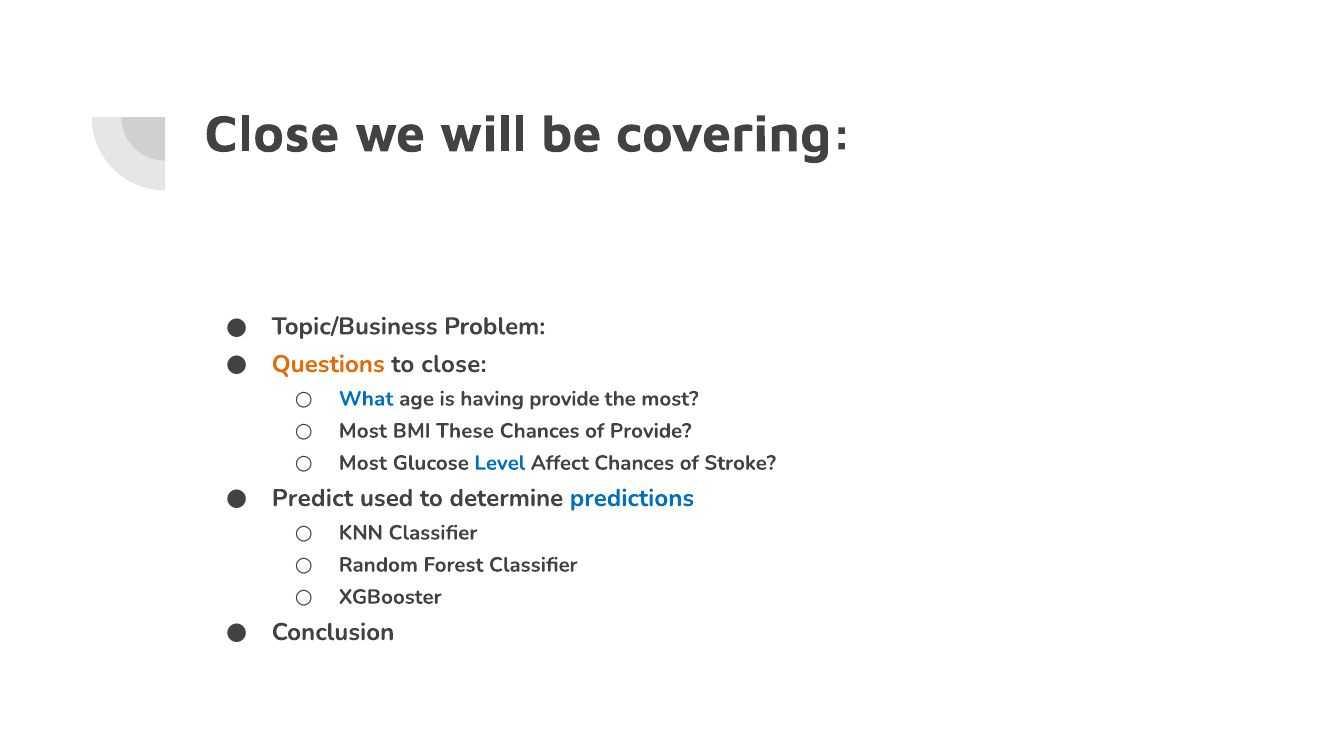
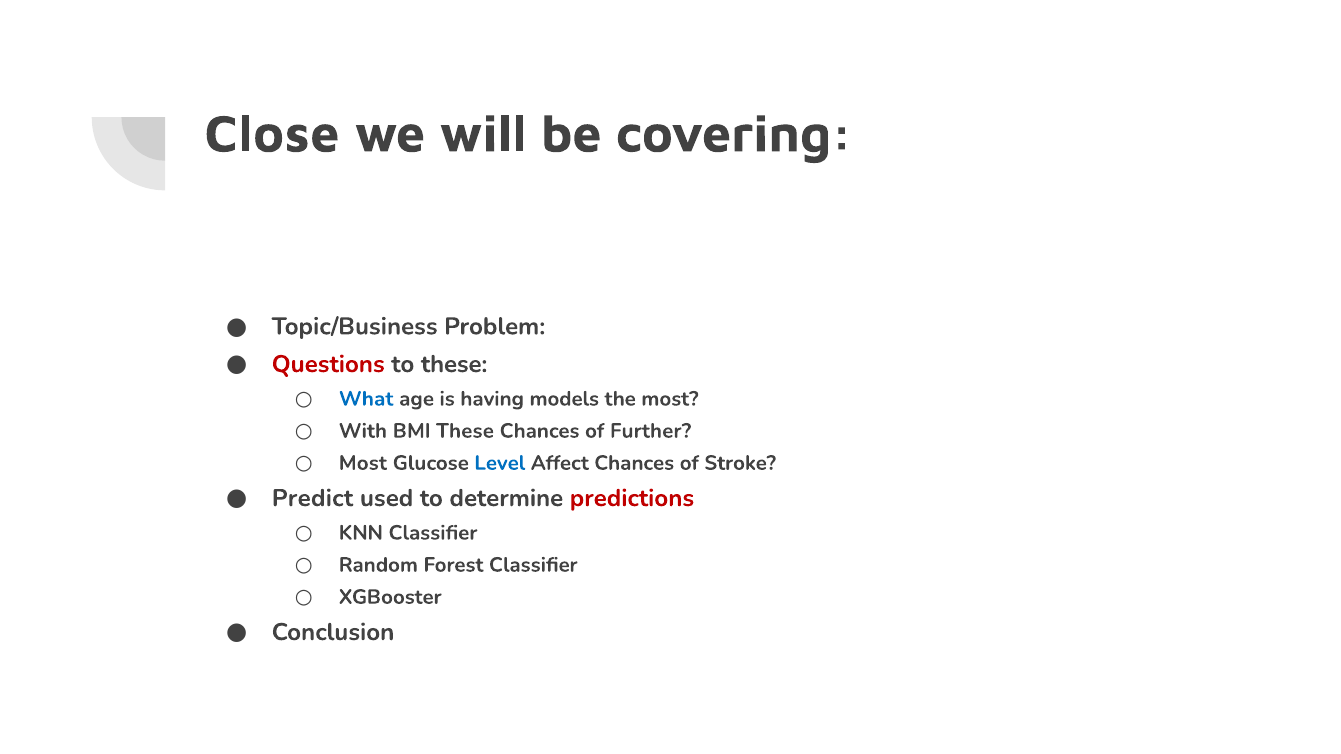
Questions colour: orange -> red
to close: close -> these
having provide: provide -> models
Most at (363, 431): Most -> With
of Provide: Provide -> Further
predictions colour: blue -> red
